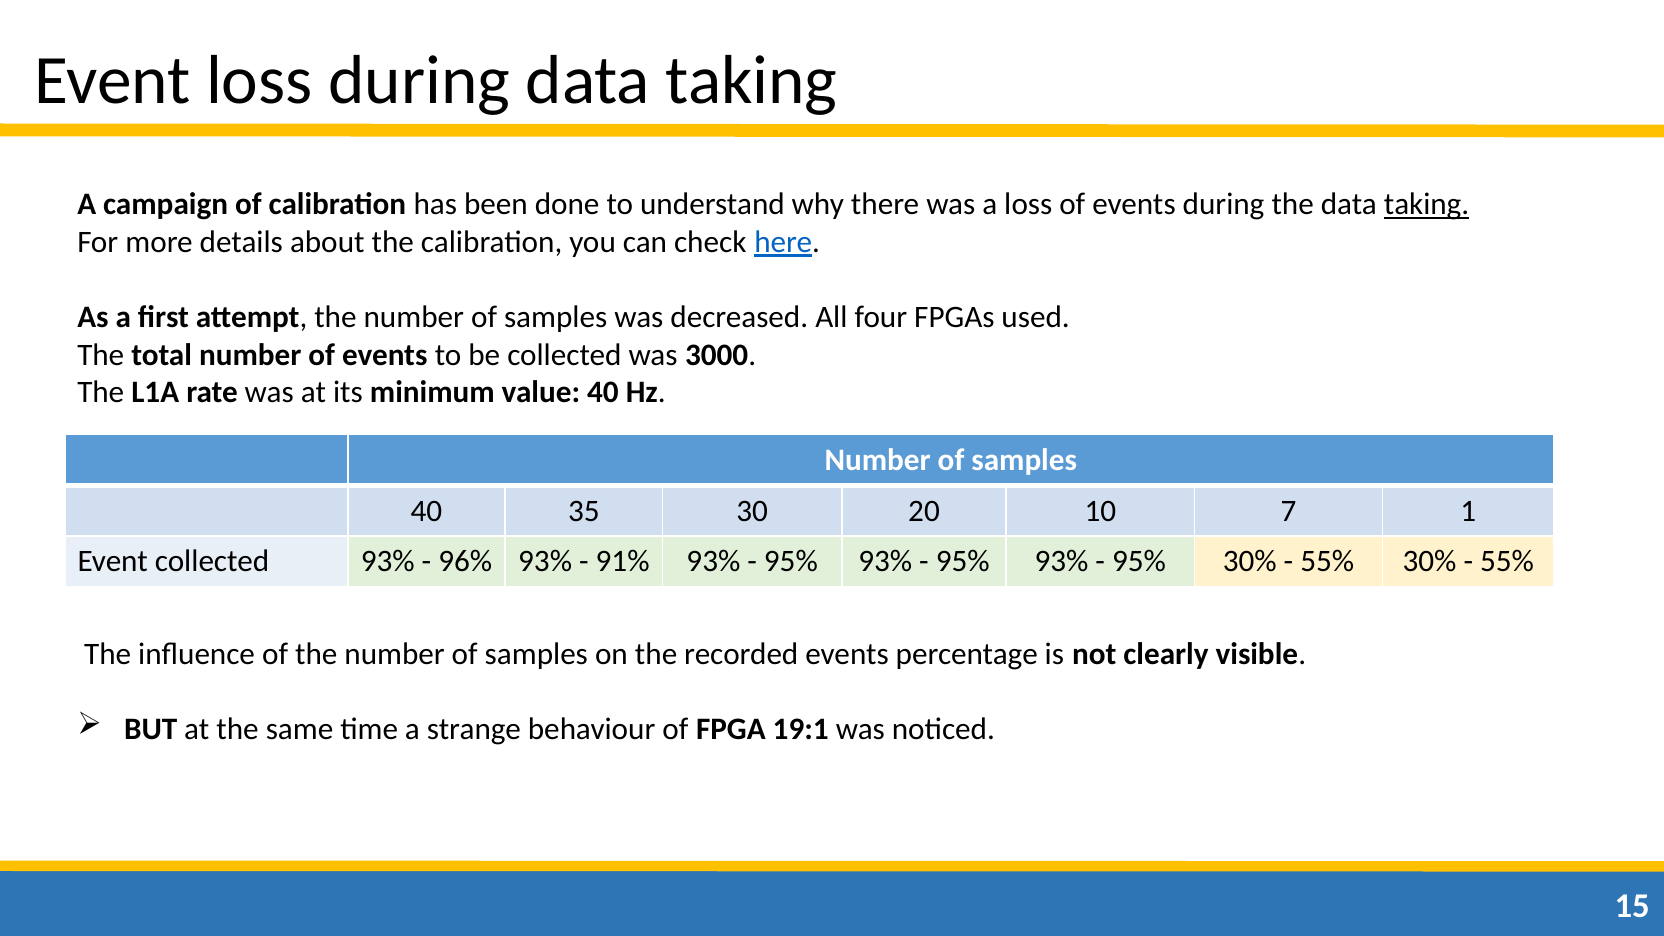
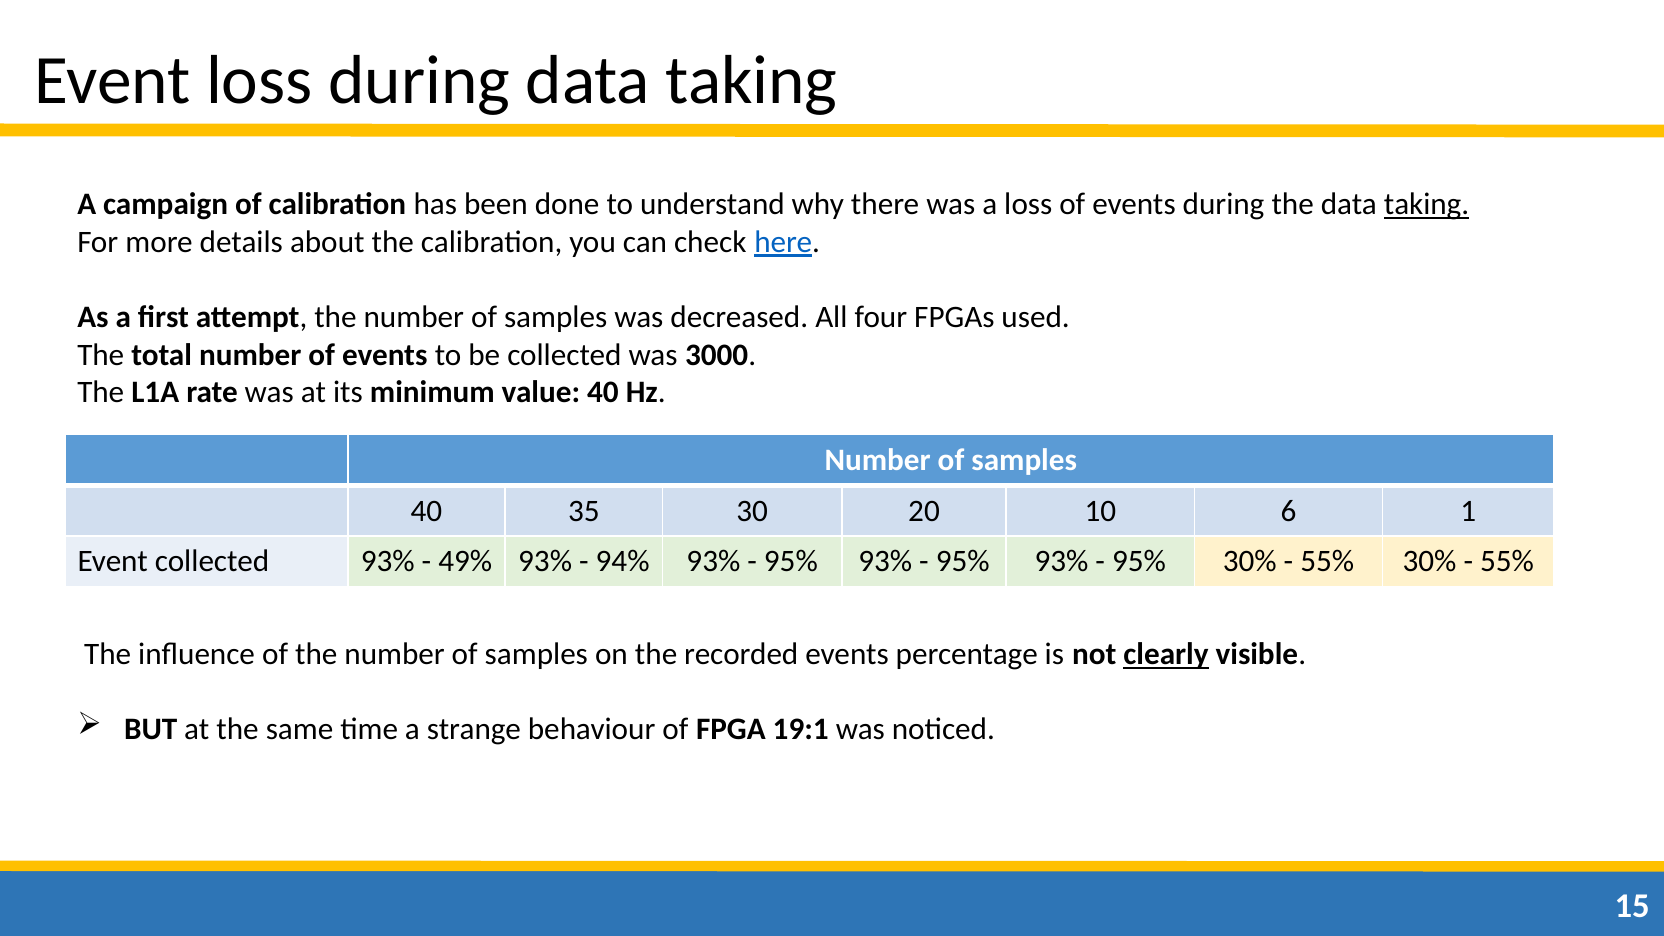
7: 7 -> 6
96%: 96% -> 49%
91%: 91% -> 94%
clearly underline: none -> present
